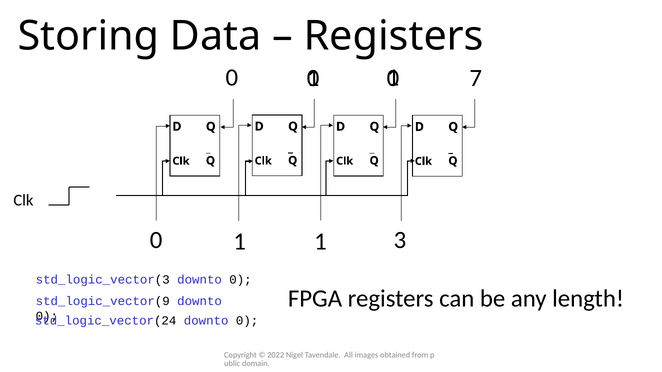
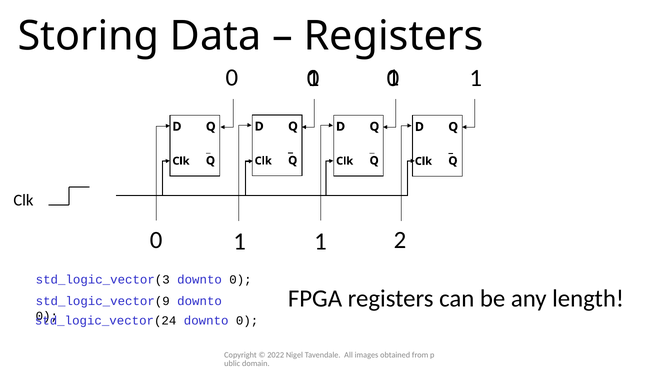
7 at (476, 78): 7 -> 1
3: 3 -> 2
